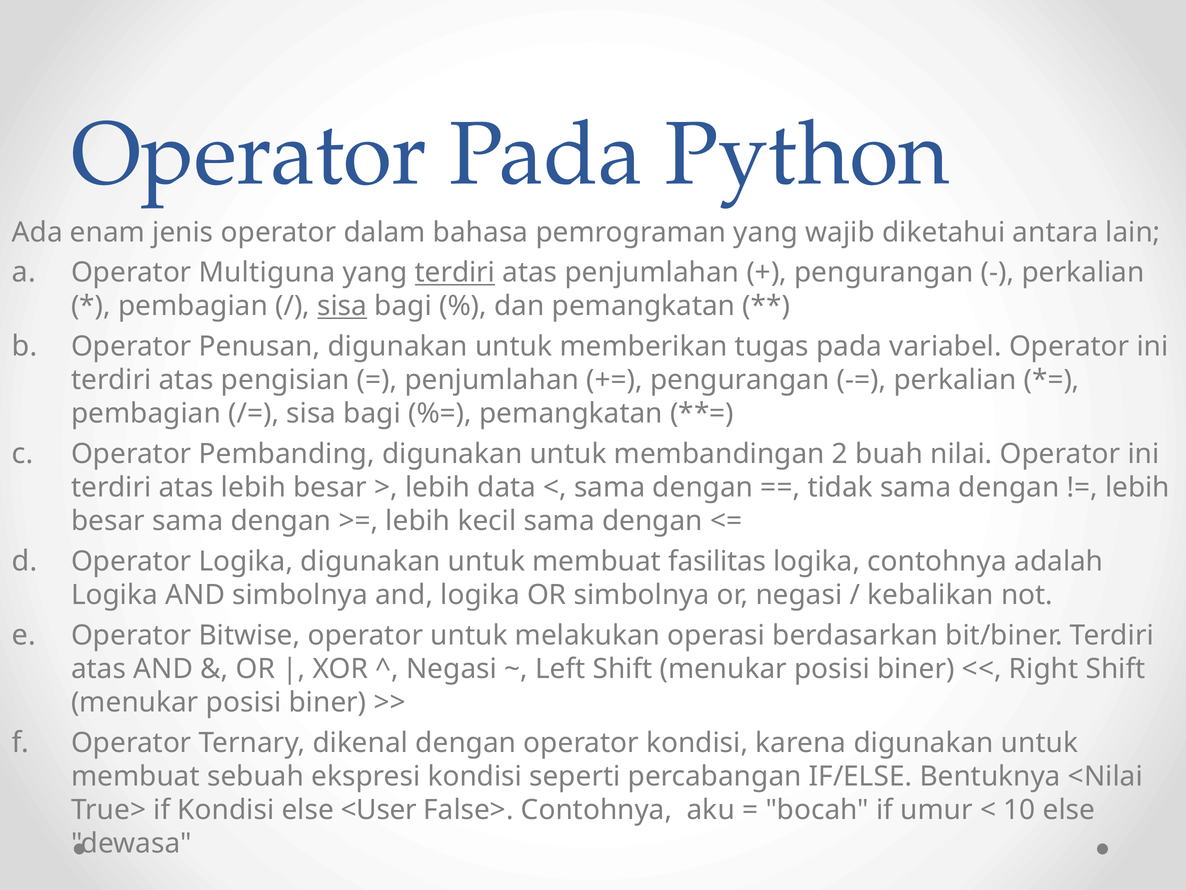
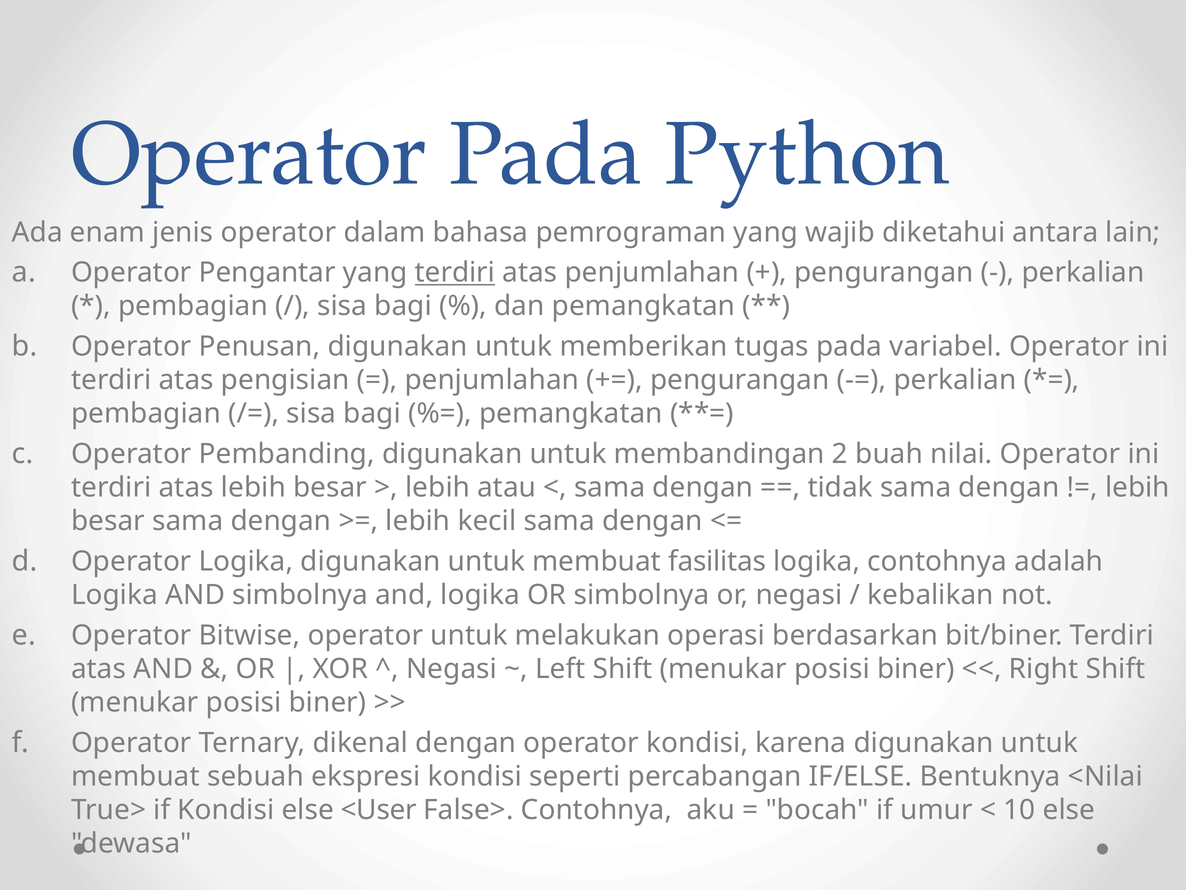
Multiguna: Multiguna -> Pengantar
sisa at (342, 306) underline: present -> none
data: data -> atau
